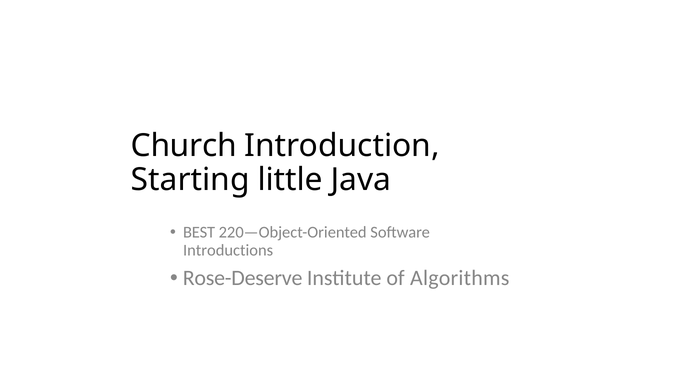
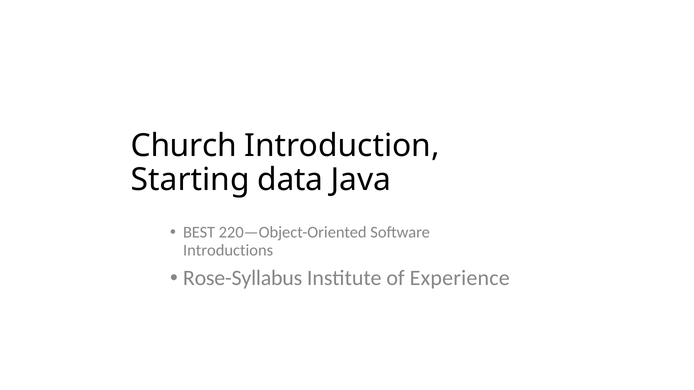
little: little -> data
Rose-Deserve: Rose-Deserve -> Rose-Syllabus
Algorithms: Algorithms -> Experience
